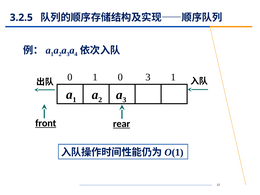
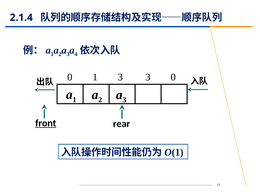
3.2.5: 3.2.5 -> 2.1.4
1 0: 0 -> 3
3 1: 1 -> 0
rear underline: present -> none
